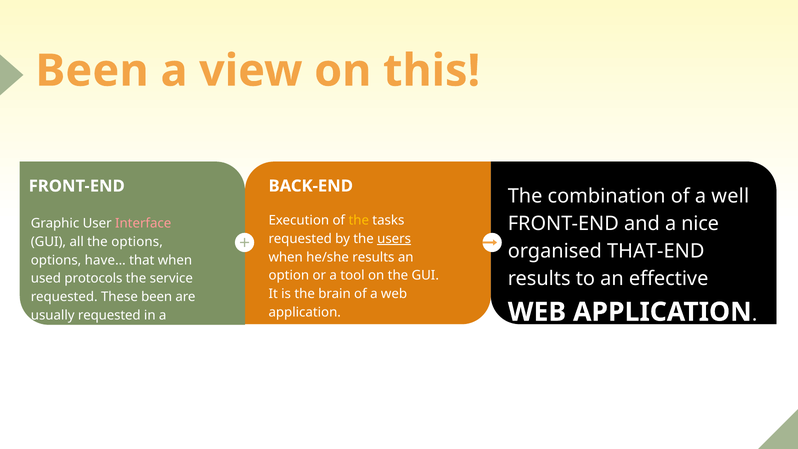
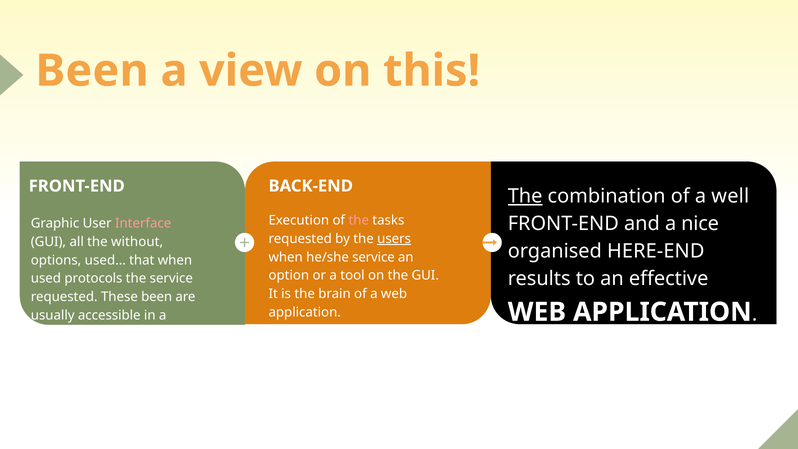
The at (525, 196) underline: none -> present
the at (359, 220) colour: yellow -> pink
the options: options -> without
THAT-END: THAT-END -> HERE-END
he/she results: results -> service
have…: have… -> used…
usually requested: requested -> accessible
